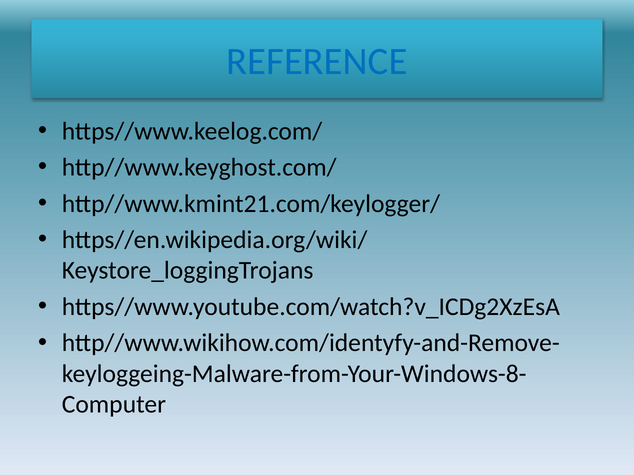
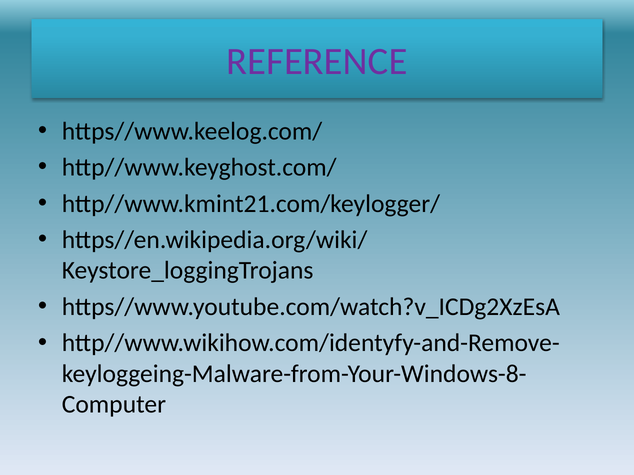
REFERENCE colour: blue -> purple
